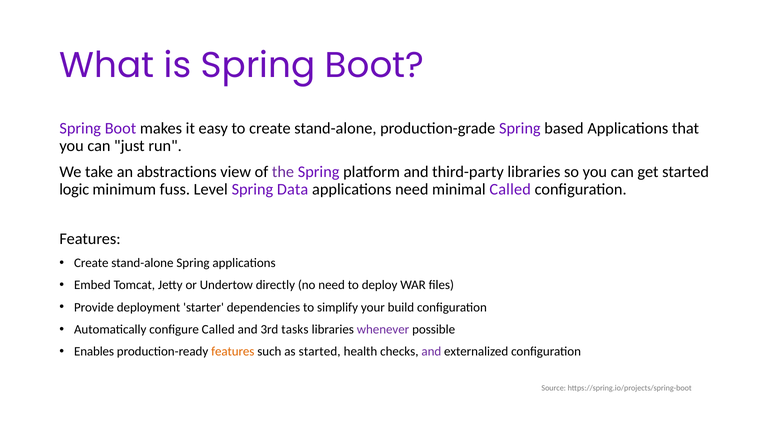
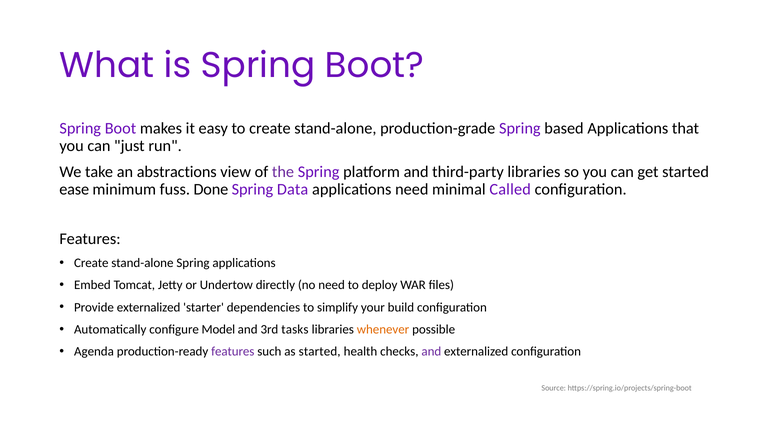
logic: logic -> ease
Level: Level -> Done
Provide deployment: deployment -> externalized
configure Called: Called -> Model
whenever colour: purple -> orange
Enables: Enables -> Agenda
features at (233, 351) colour: orange -> purple
